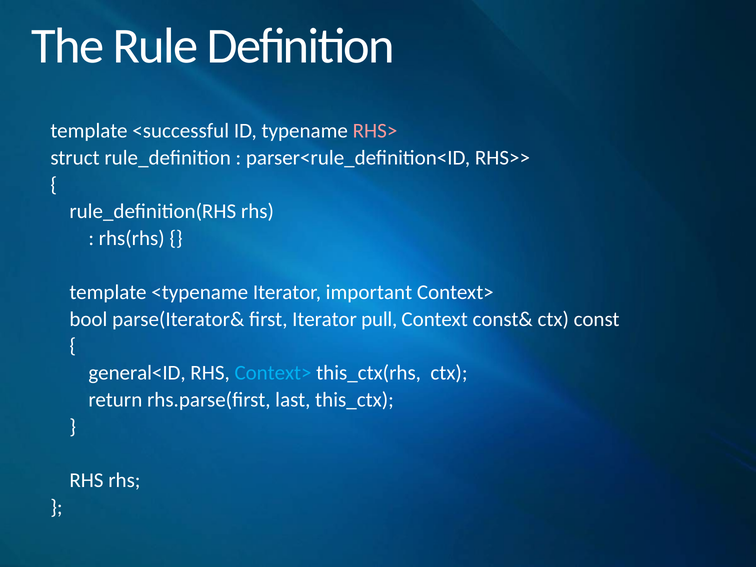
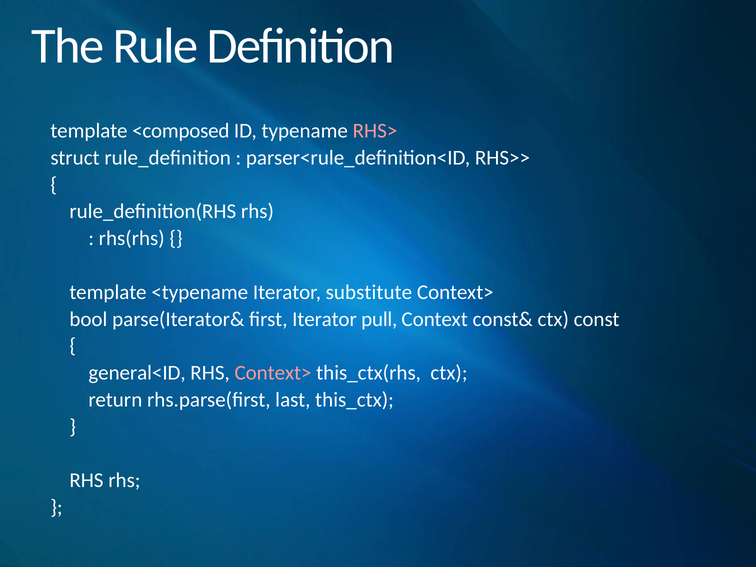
<successful: <successful -> <composed
important: important -> substitute
Context> at (273, 373) colour: light blue -> pink
